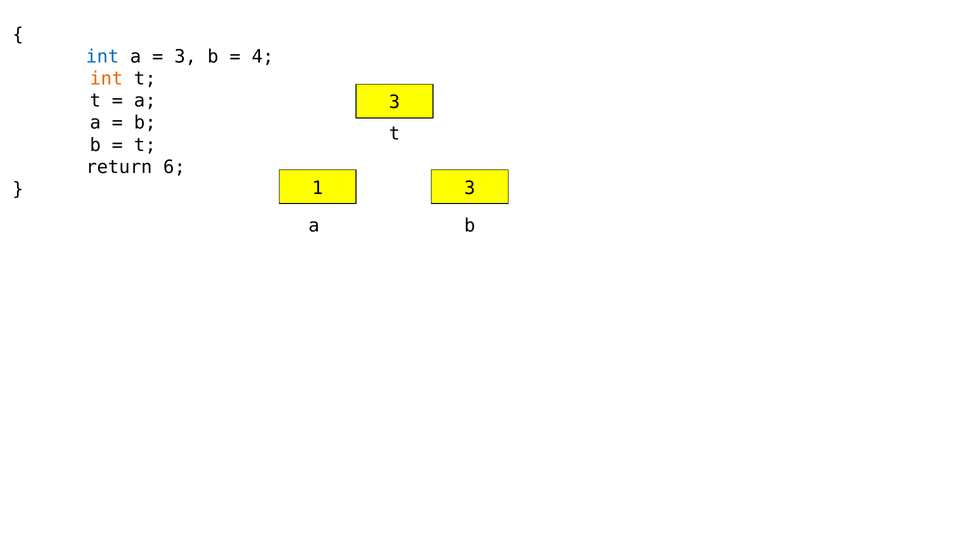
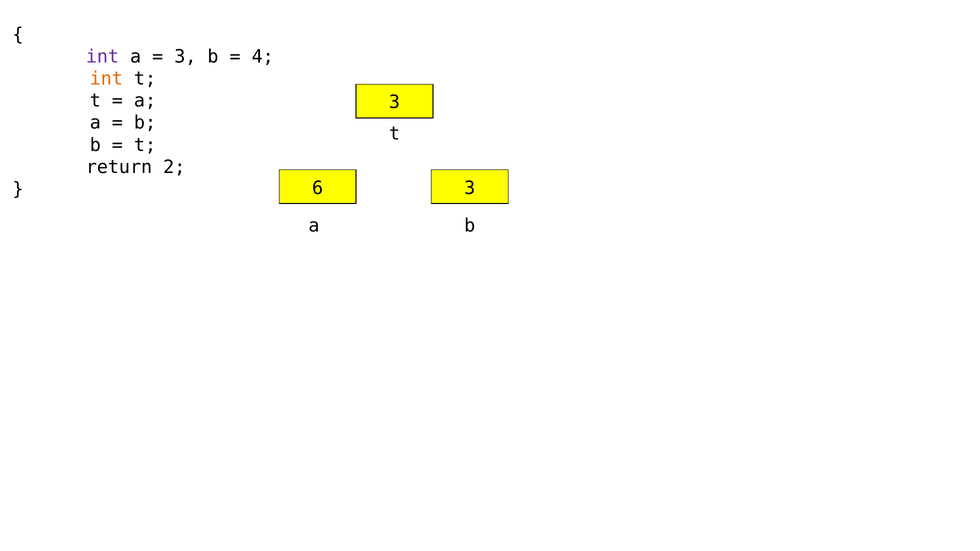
int at (102, 57) colour: blue -> purple
6: 6 -> 2
1: 1 -> 6
